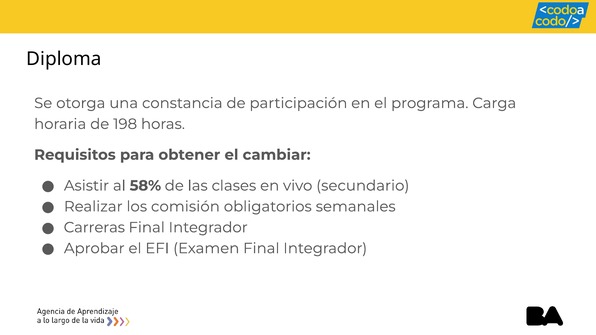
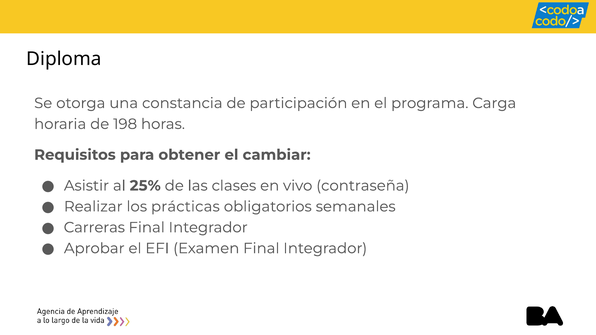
58%: 58% -> 25%
secundario: secundario -> contraseña
comisión: comisión -> prácticas
